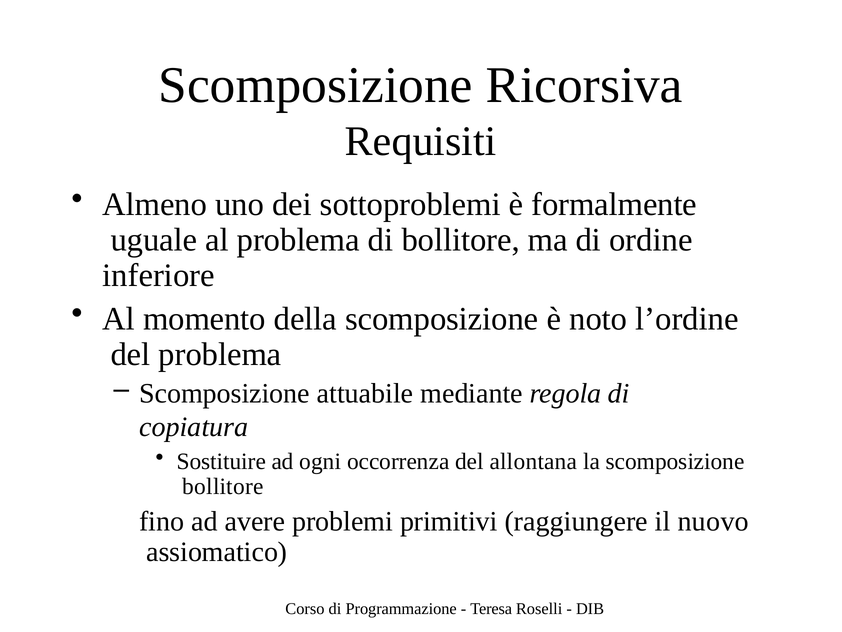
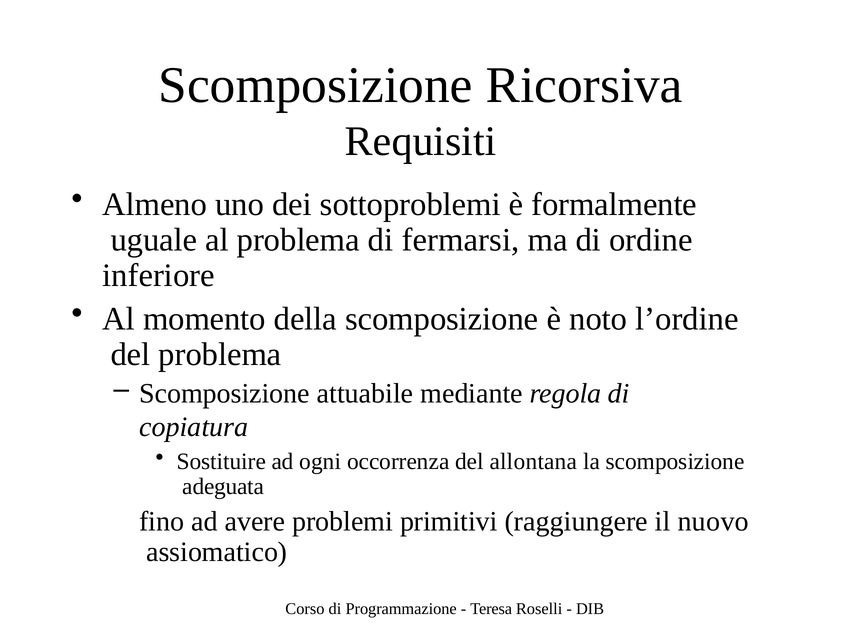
di bollitore: bollitore -> fermarsi
bollitore at (223, 486): bollitore -> adeguata
